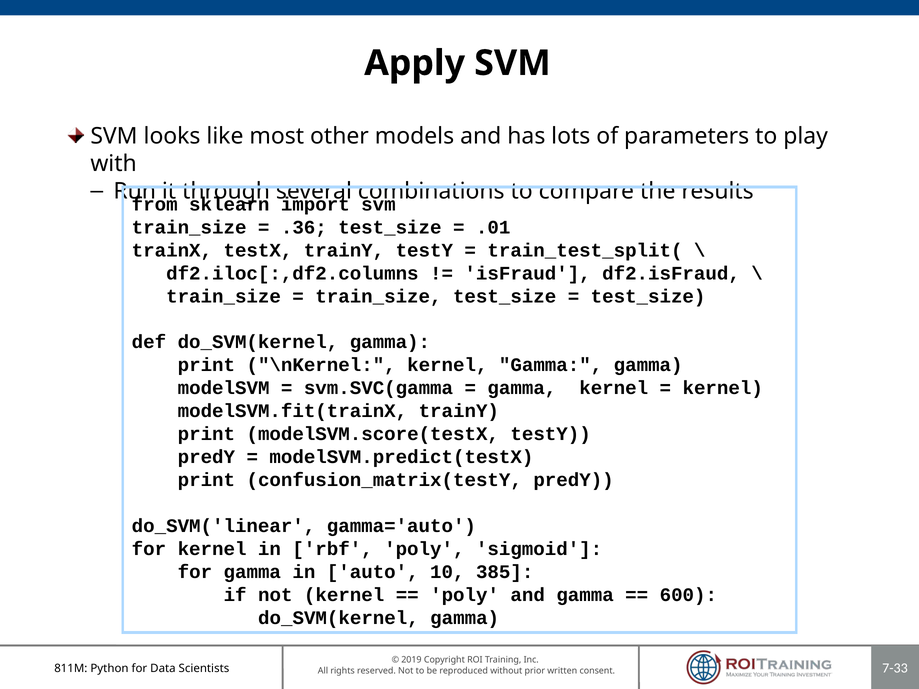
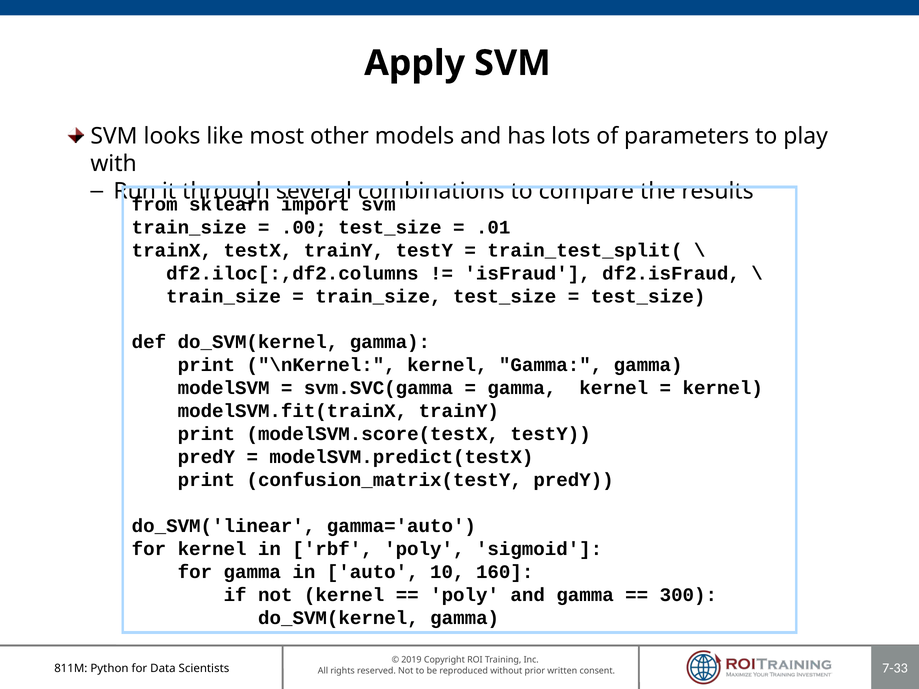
.36: .36 -> .00
385: 385 -> 160
600: 600 -> 300
